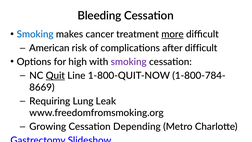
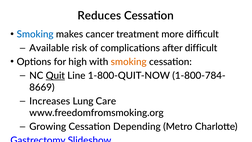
Bleeding: Bleeding -> Reduces
more underline: present -> none
American: American -> Available
smoking at (129, 62) colour: purple -> orange
Requiring: Requiring -> Increases
Leak: Leak -> Care
